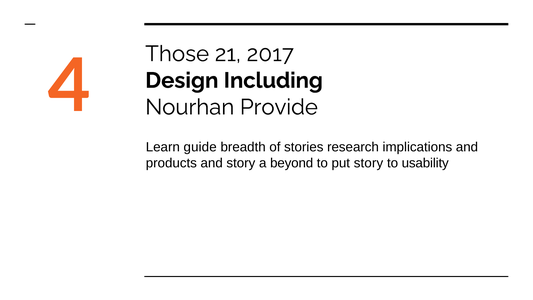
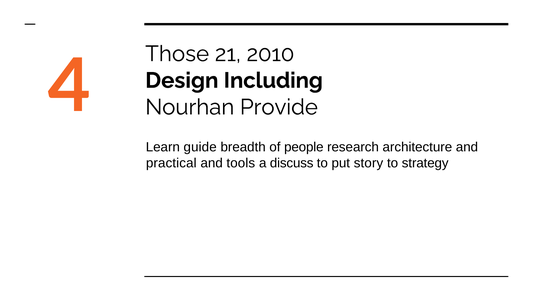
2017: 2017 -> 2010
stories: stories -> people
implications: implications -> architecture
products: products -> practical
and story: story -> tools
beyond: beyond -> discuss
usability: usability -> strategy
